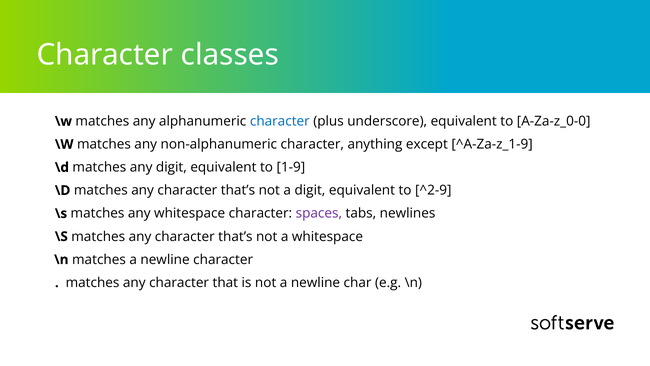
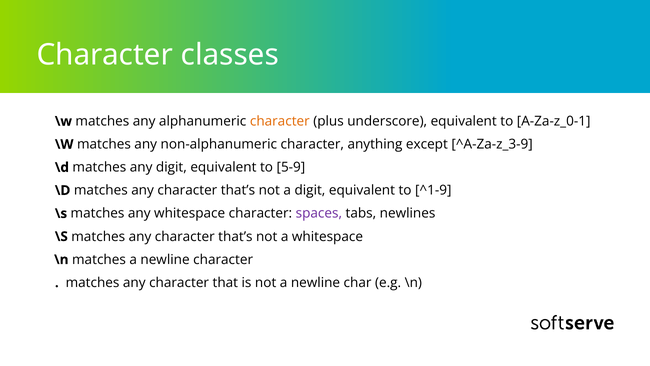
character at (280, 121) colour: blue -> orange
A-Za-z_0-0: A-Za-z_0-0 -> A-Za-z_0-1
^A-Za-z_1-9: ^A-Za-z_1-9 -> ^A-Za-z_3-9
1-9: 1-9 -> 5-9
^2-9: ^2-9 -> ^1-9
